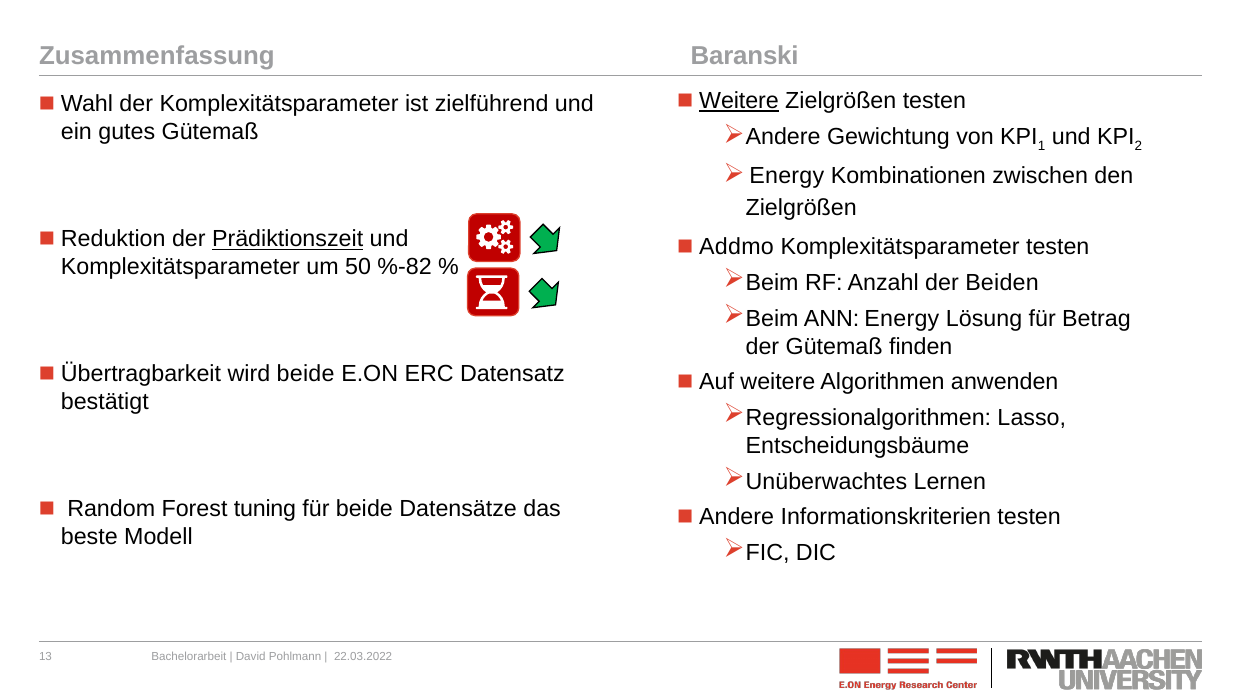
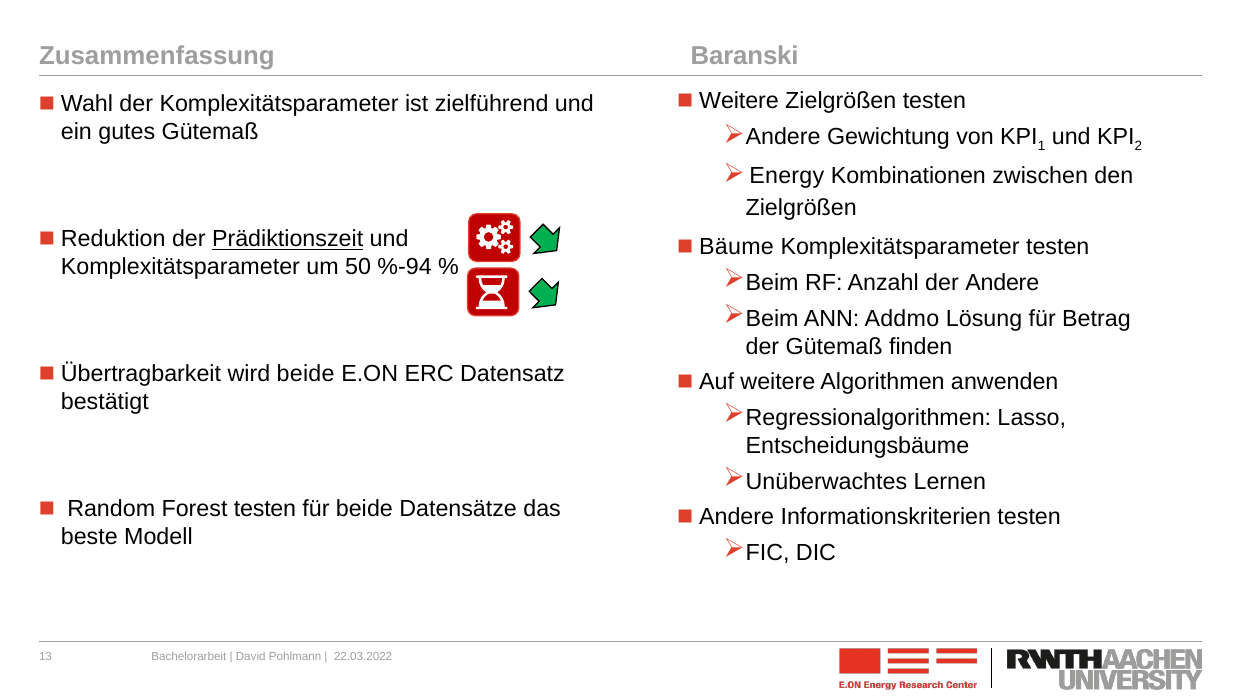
Weitere at (739, 101) underline: present -> none
Addmo: Addmo -> Bäume
%-82: %-82 -> %-94
der Beiden: Beiden -> Andere
ANN Energy: Energy -> Addmo
Forest tuning: tuning -> testen
